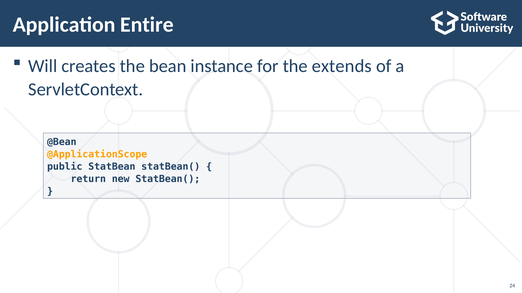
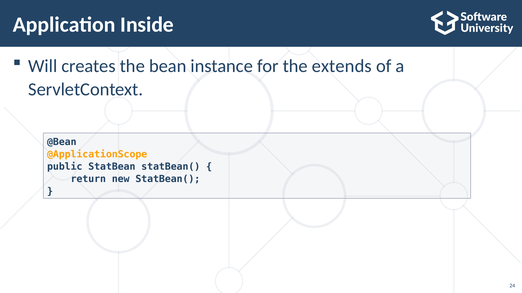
Entire: Entire -> Inside
